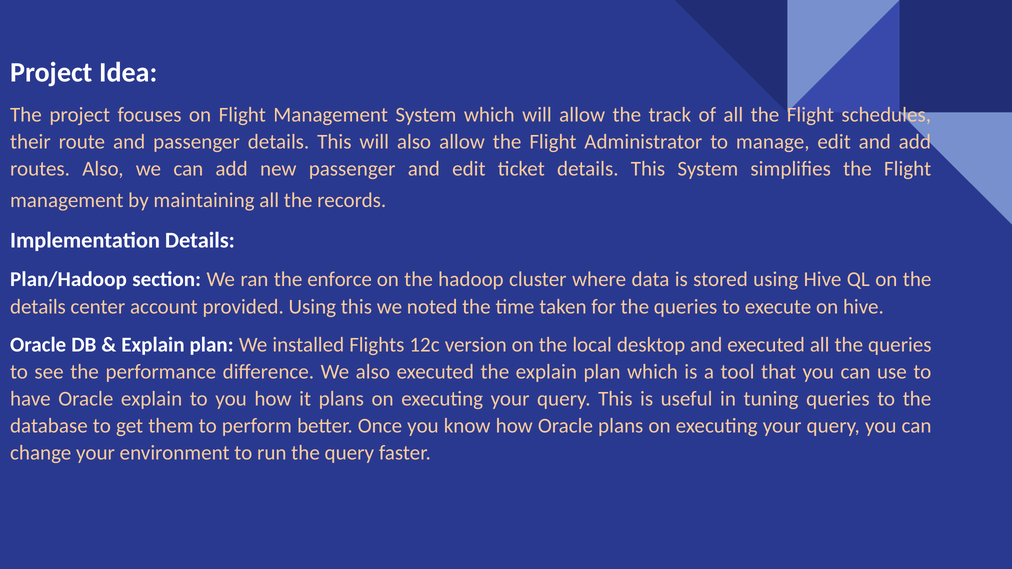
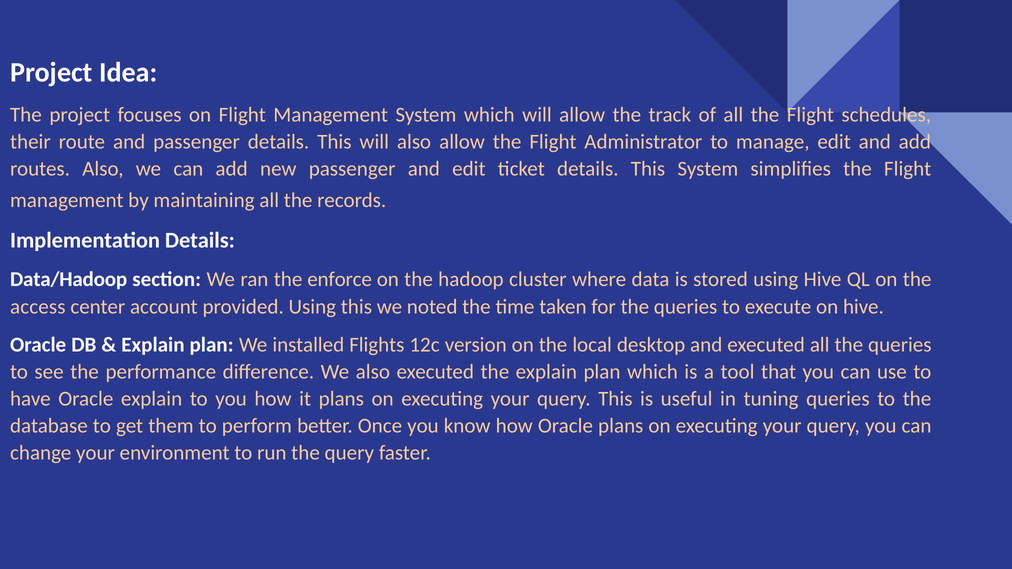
Plan/Hadoop: Plan/Hadoop -> Data/Hadoop
details at (38, 307): details -> access
